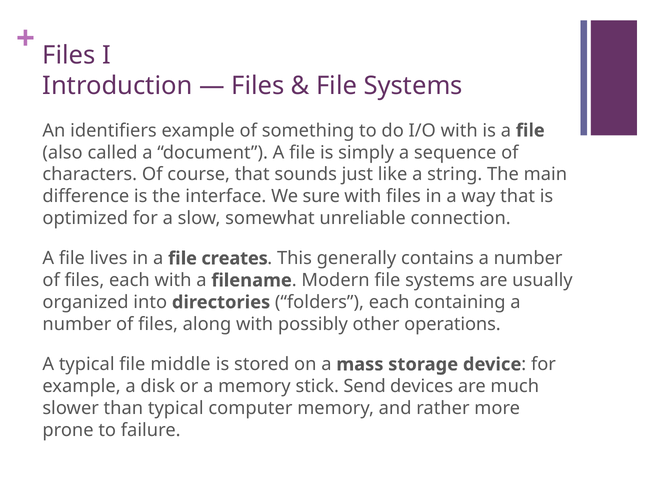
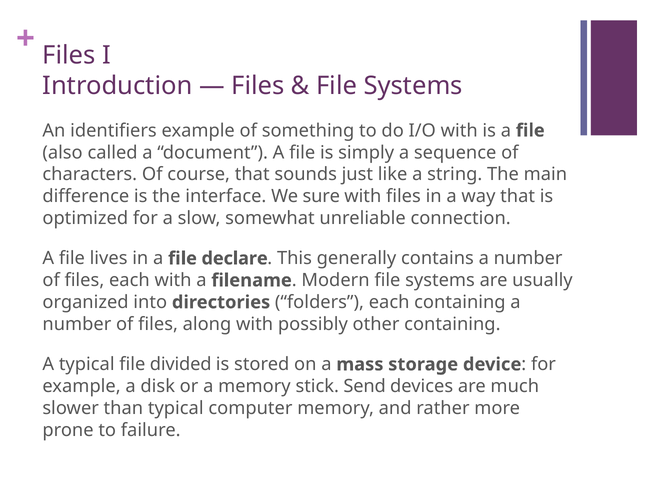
creates: creates -> declare
other operations: operations -> containing
middle: middle -> divided
